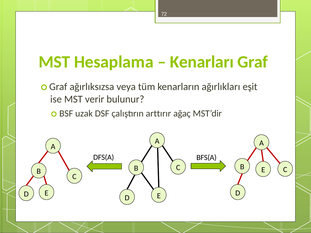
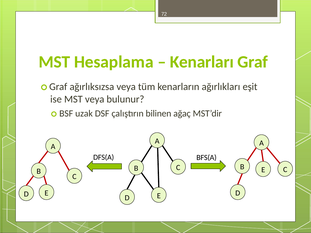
MST verir: verir -> veya
arttırır: arttırır -> bilinen
